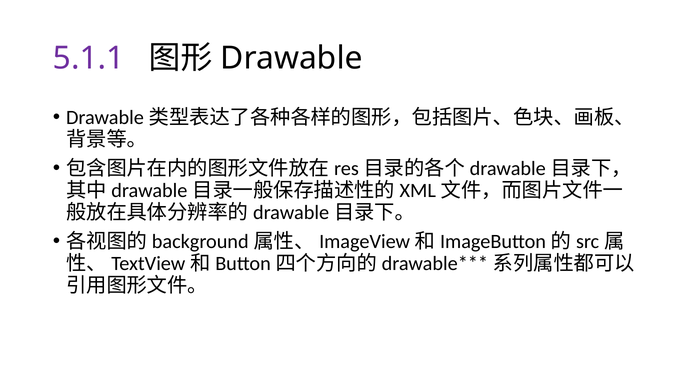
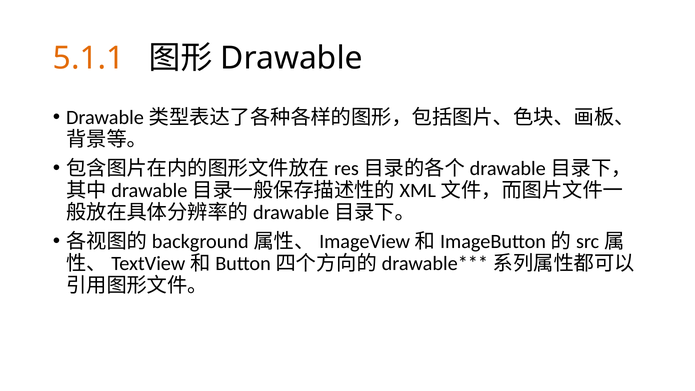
5.1.1 colour: purple -> orange
